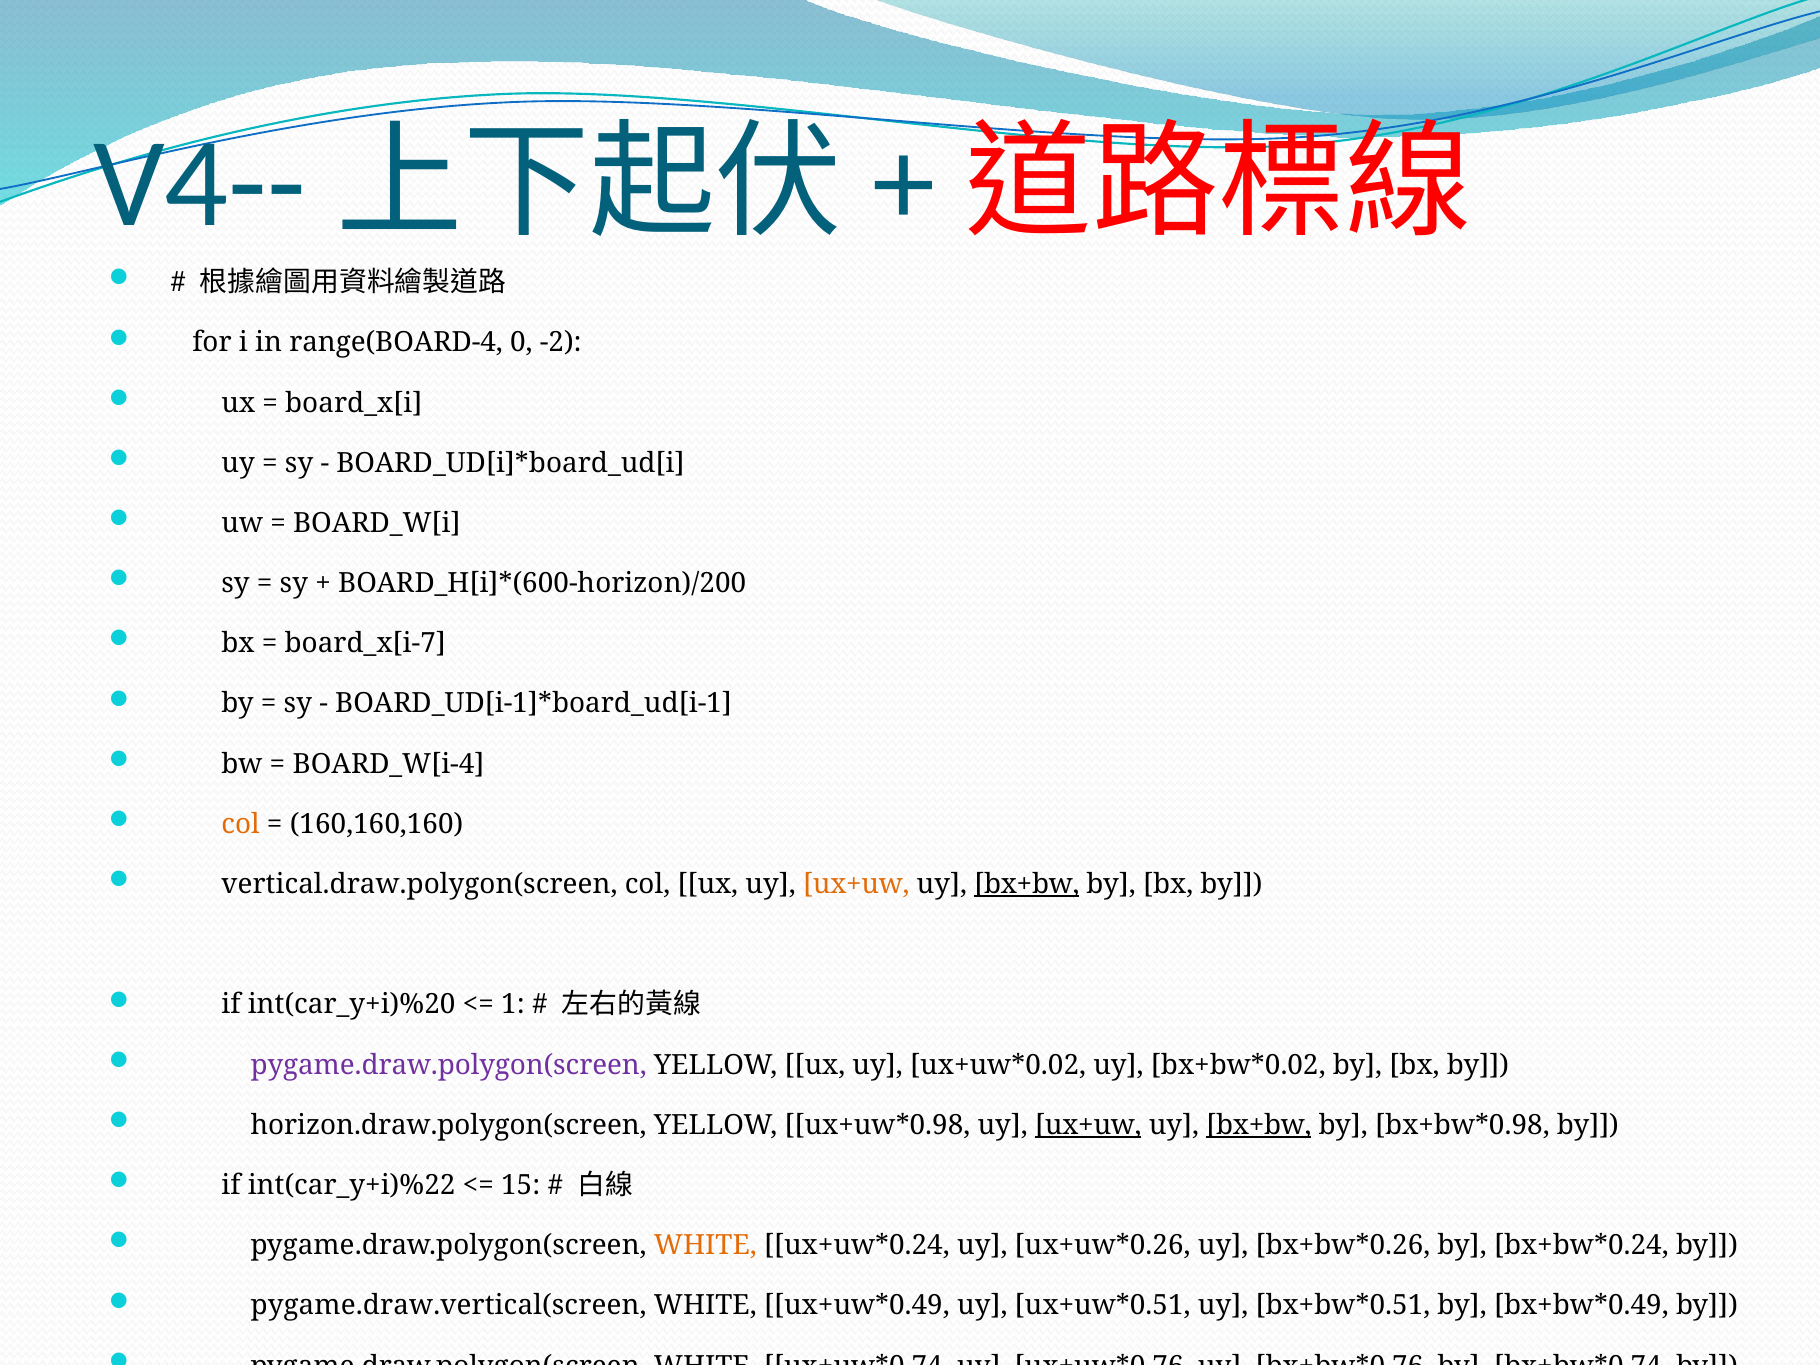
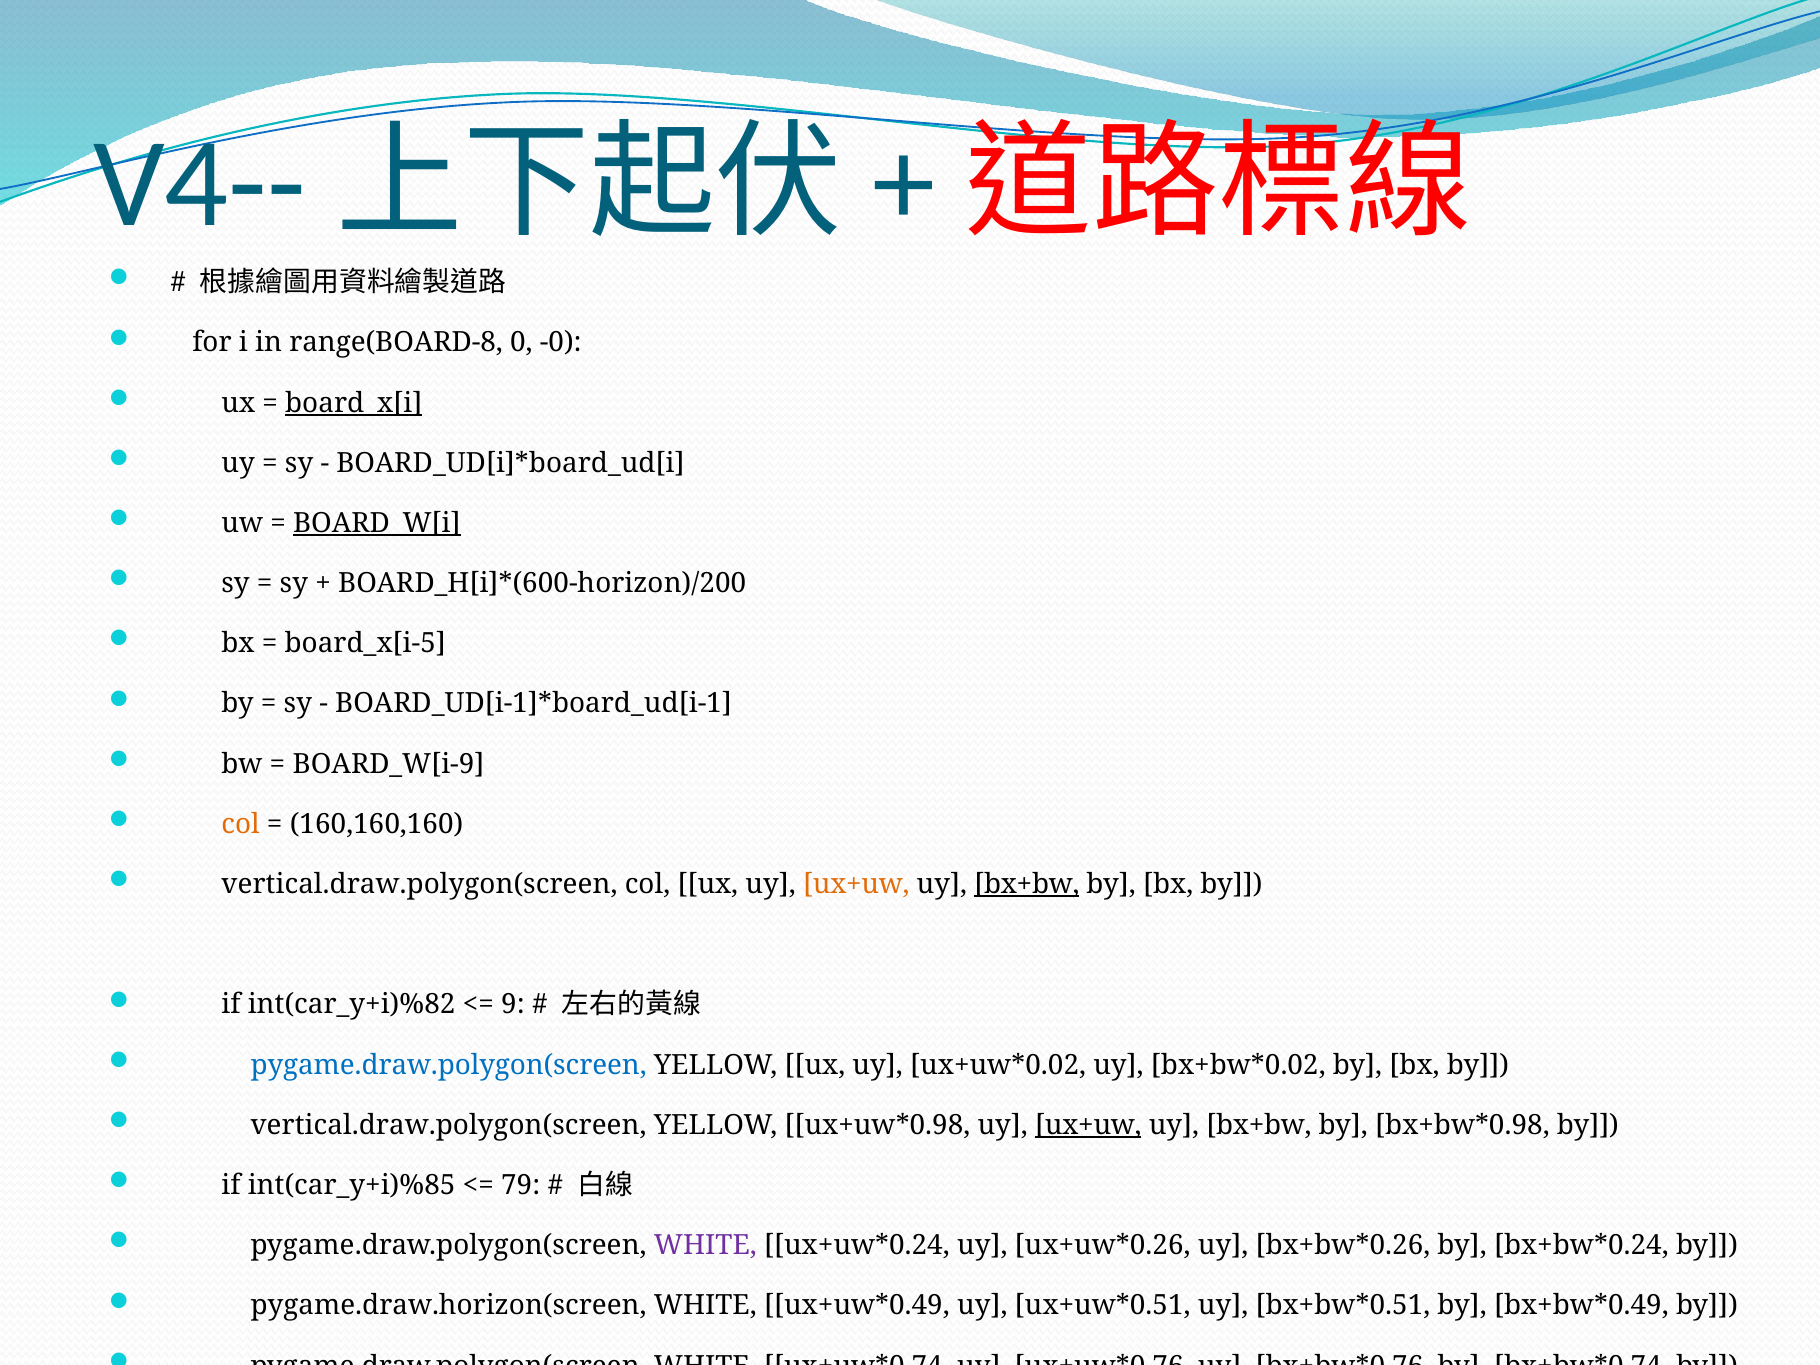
range(BOARD-4: range(BOARD-4 -> range(BOARD-8
-2: -2 -> -0
board_x[i underline: none -> present
BOARD_W[i underline: none -> present
board_x[i-7: board_x[i-7 -> board_x[i-5
BOARD_W[i-4: BOARD_W[i-4 -> BOARD_W[i-9
int(car_y+i)%20: int(car_y+i)%20 -> int(car_y+i)%82
1: 1 -> 9
pygame.draw.polygon(screen at (449, 1065) colour: purple -> blue
horizon.draw.polygon(screen at (449, 1125): horizon.draw.polygon(screen -> vertical.draw.polygon(screen
bx+bw at (1259, 1125) underline: present -> none
int(car_y+i)%22: int(car_y+i)%22 -> int(car_y+i)%85
15: 15 -> 79
WHITE at (705, 1245) colour: orange -> purple
pygame.draw.vertical(screen: pygame.draw.vertical(screen -> pygame.draw.horizon(screen
